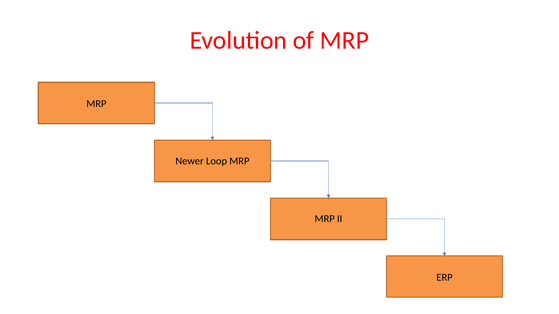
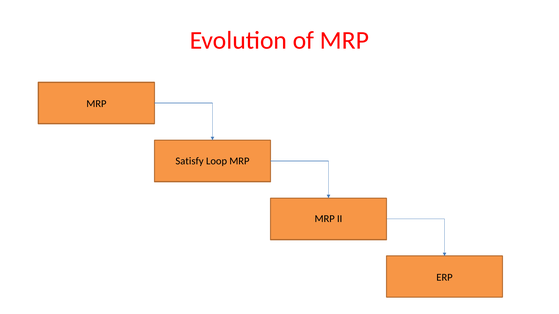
Newer: Newer -> Satisfy
